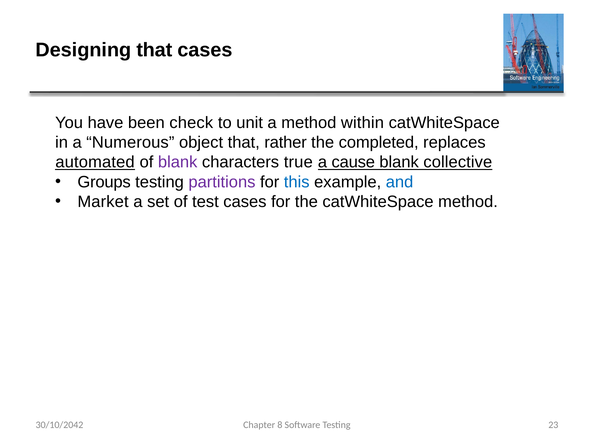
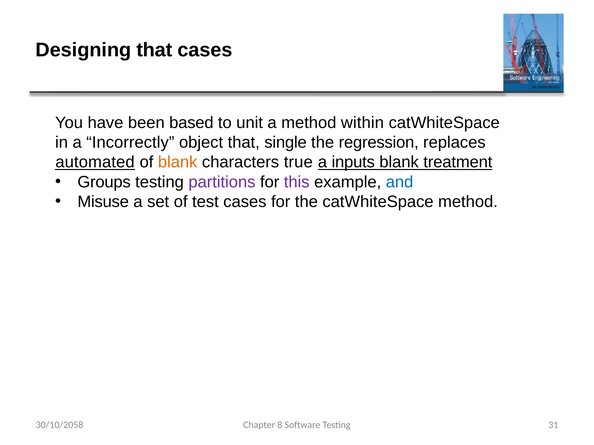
check: check -> based
Numerous: Numerous -> Incorrectly
rather: rather -> single
completed: completed -> regression
blank at (178, 162) colour: purple -> orange
cause: cause -> inputs
collective: collective -> treatment
this colour: blue -> purple
Market: Market -> Misuse
23: 23 -> 31
30/10/2042: 30/10/2042 -> 30/10/2058
